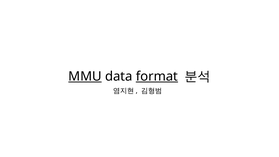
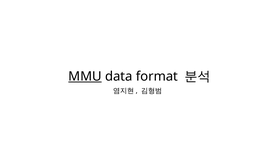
format underline: present -> none
